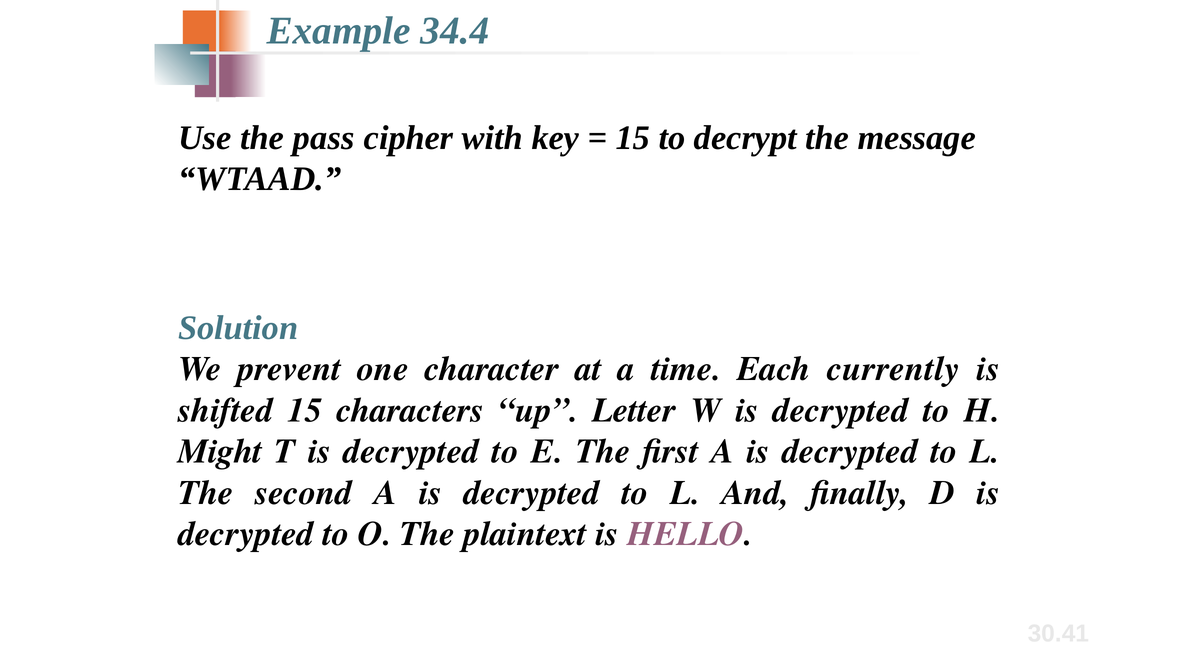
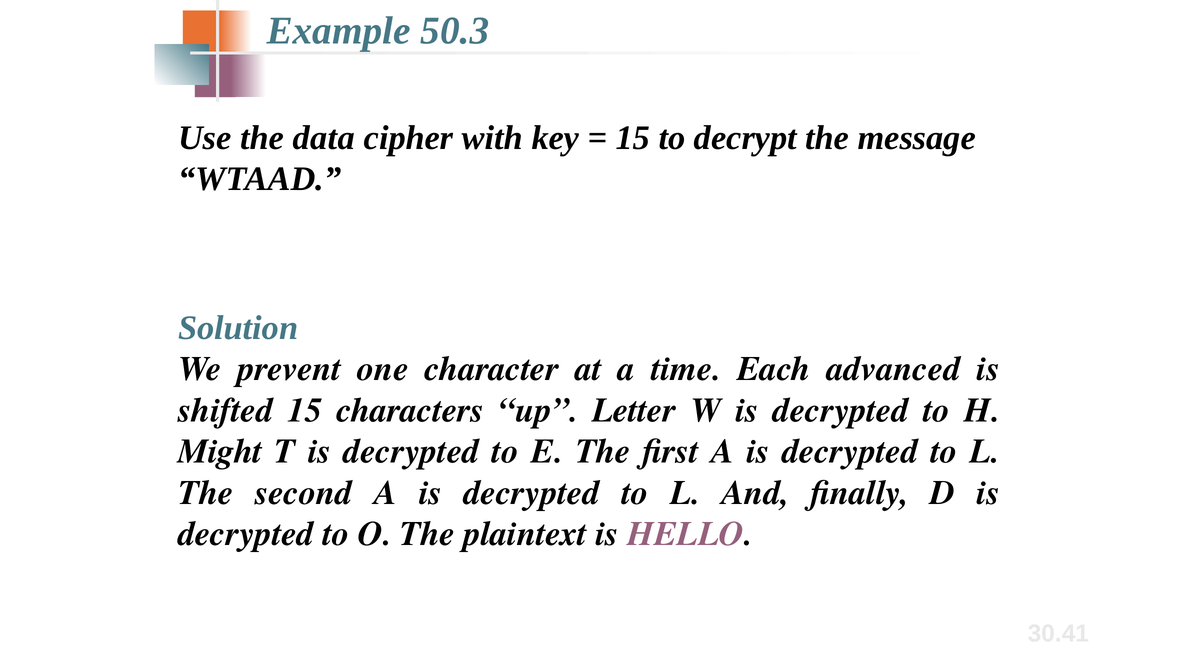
34.4: 34.4 -> 50.3
pass: pass -> data
currently: currently -> advanced
